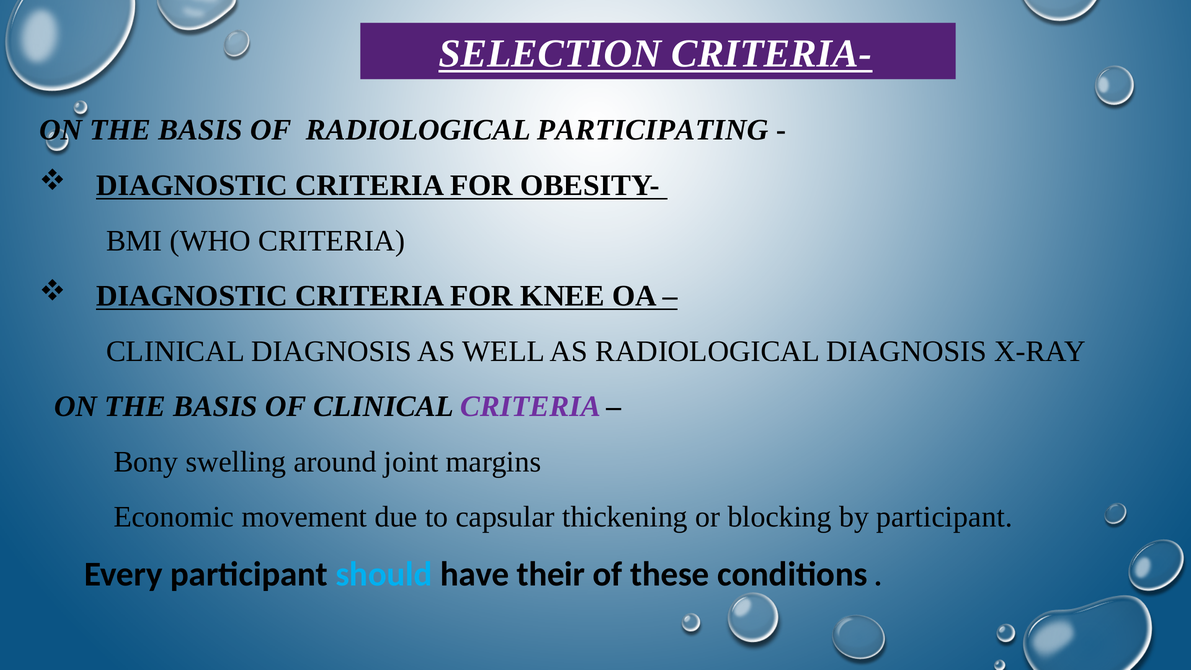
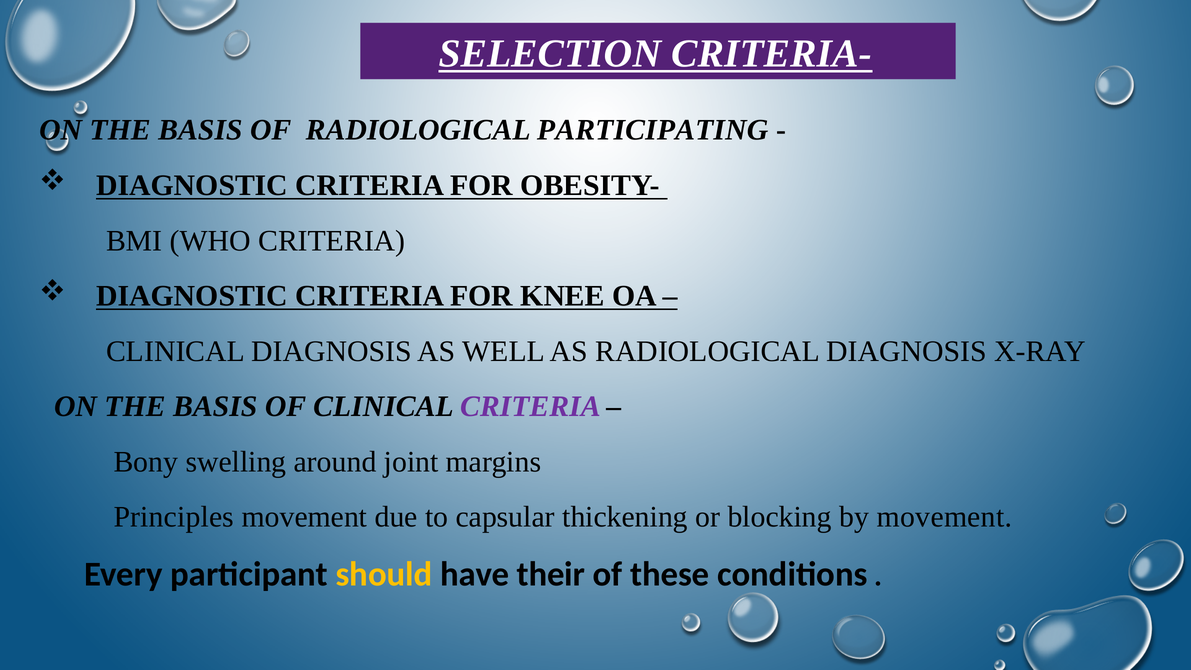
Economic: Economic -> Principles
by participant: participant -> movement
should colour: light blue -> yellow
